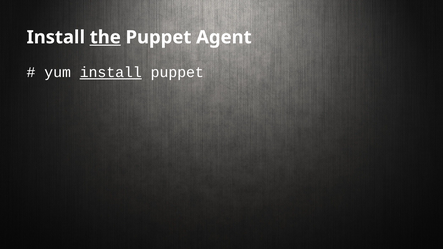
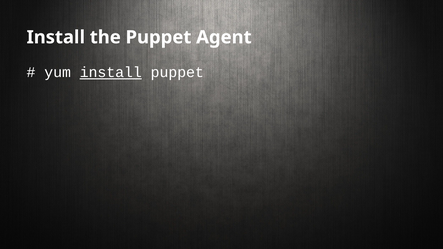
the underline: present -> none
